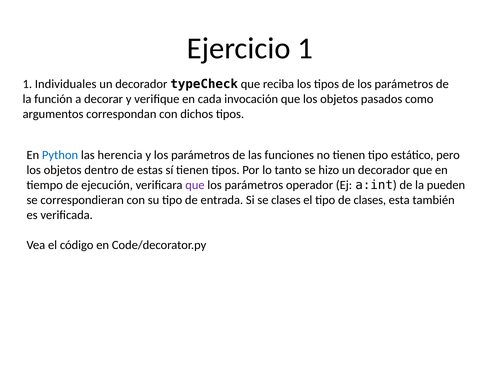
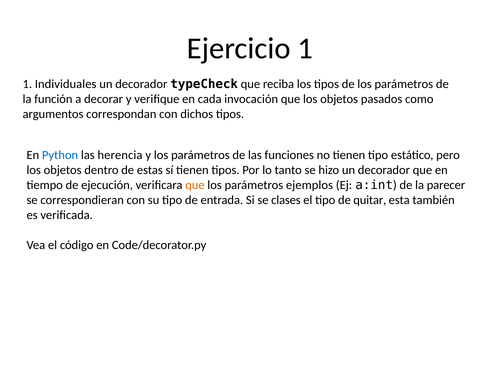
que at (195, 185) colour: purple -> orange
operador: operador -> ejemplos
pueden: pueden -> parecer
de clases: clases -> quitar
